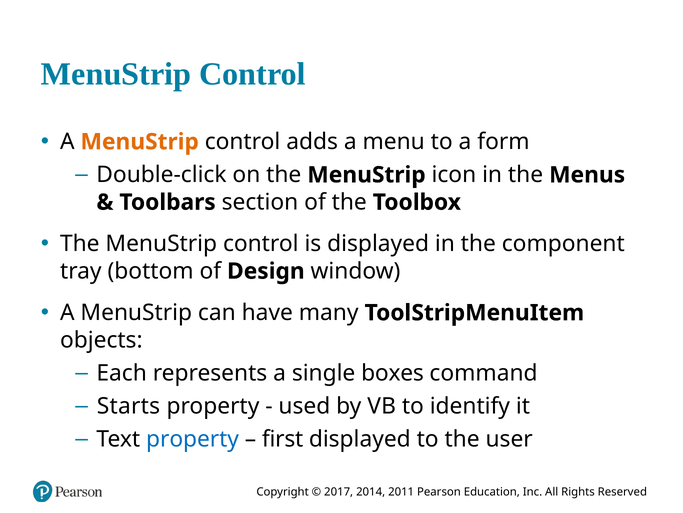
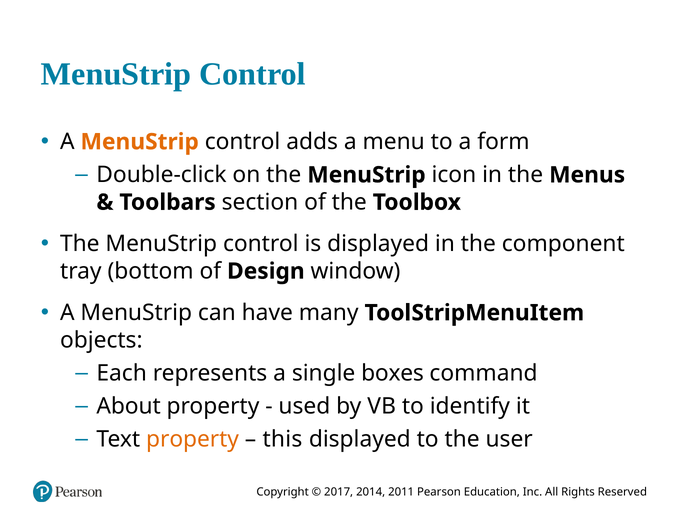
Starts: Starts -> About
property at (193, 439) colour: blue -> orange
first: first -> this
